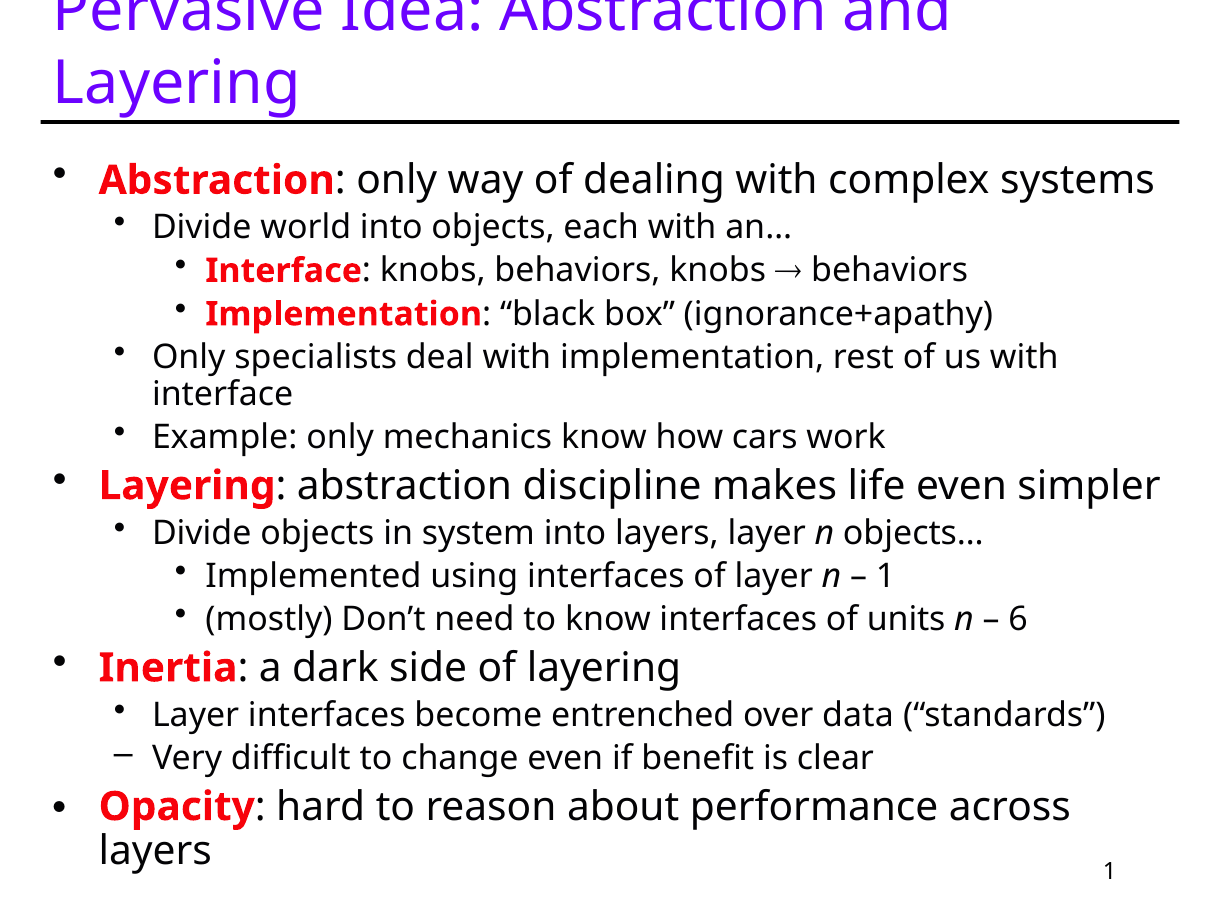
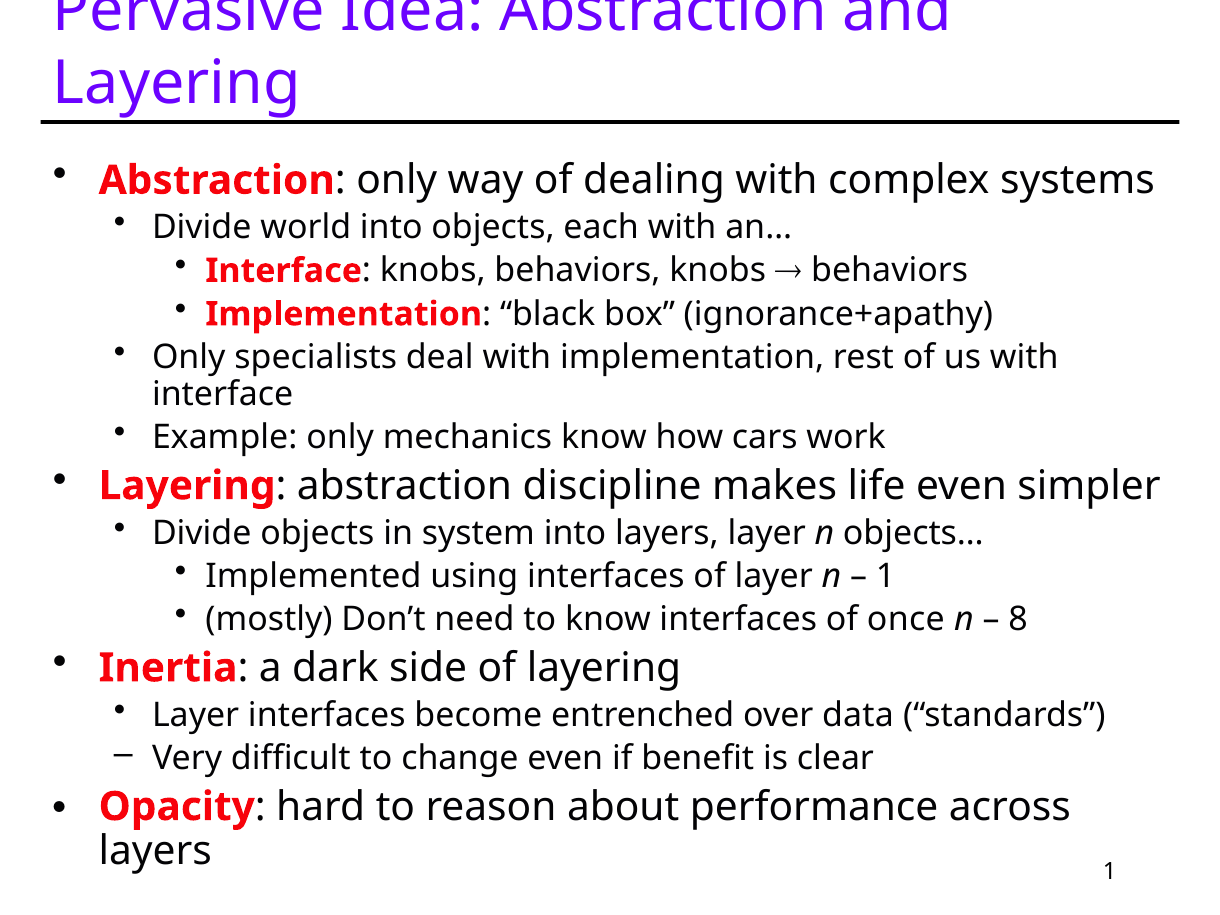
units: units -> once
6: 6 -> 8
